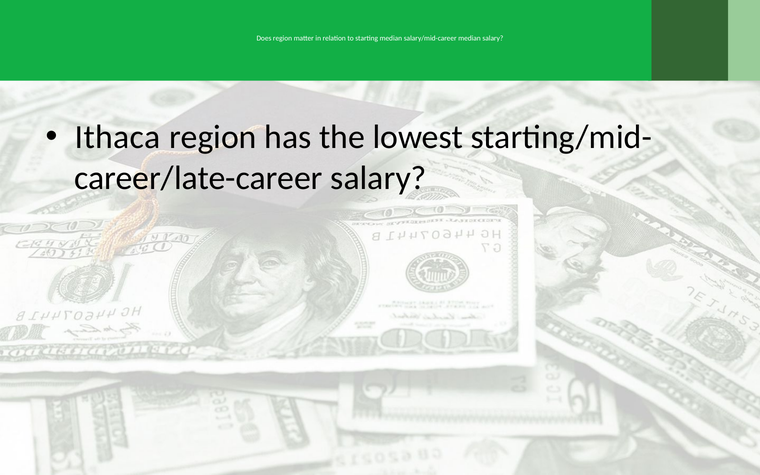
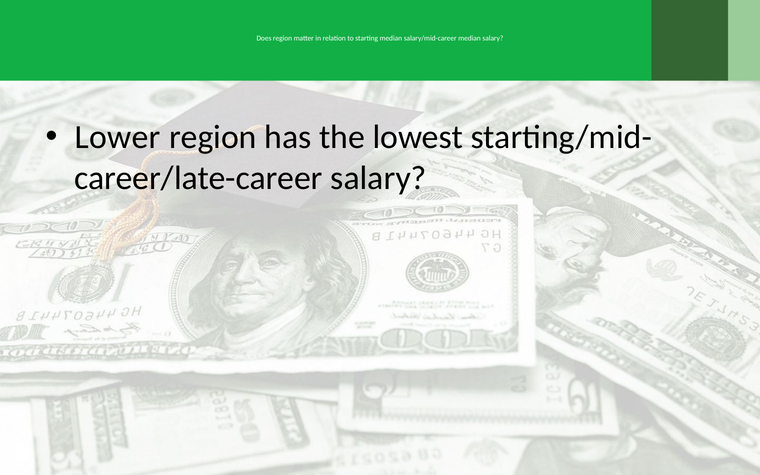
Ithaca: Ithaca -> Lower
